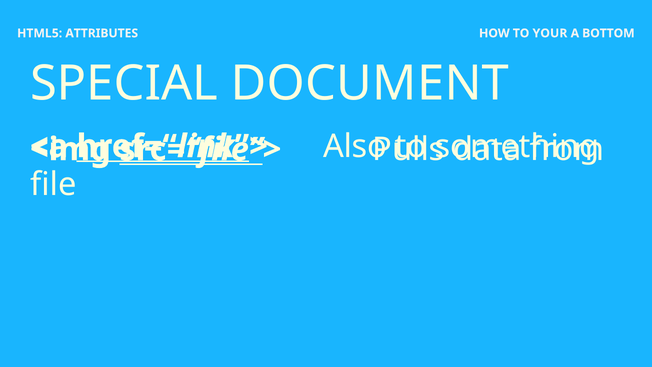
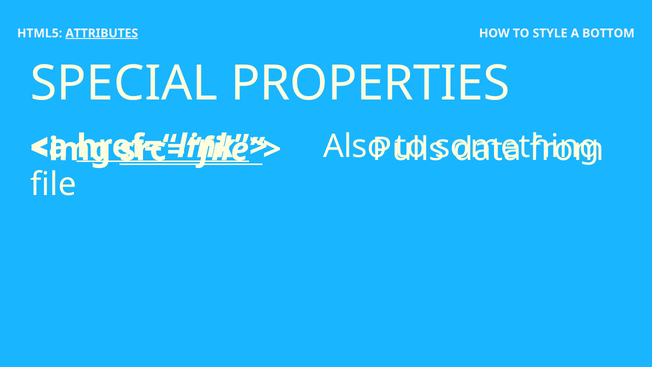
ATTRIBUTES underline: none -> present
YOUR: YOUR -> STYLE
DOCUMENT: DOCUMENT -> PROPERTIES
